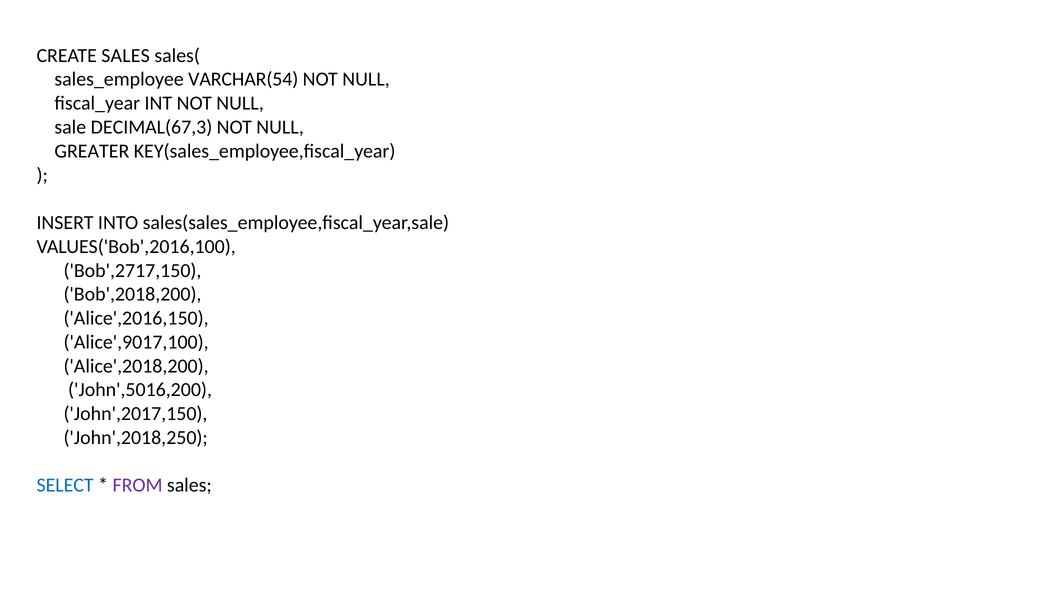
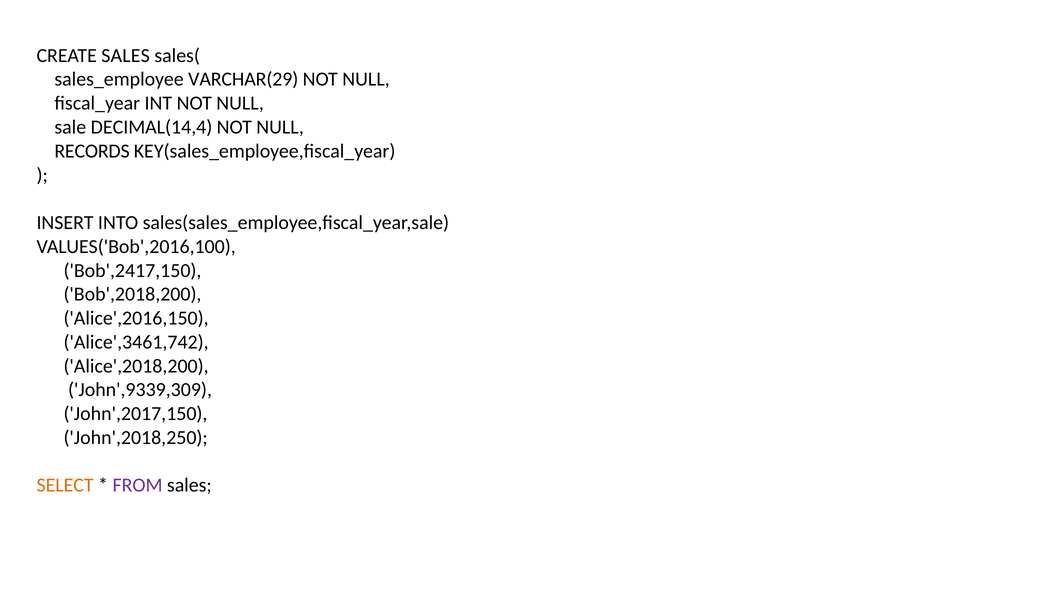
VARCHAR(54: VARCHAR(54 -> VARCHAR(29
DECIMAL(67,3: DECIMAL(67,3 -> DECIMAL(14,4
GREATER: GREATER -> RECORDS
Bob',2717,150: Bob',2717,150 -> Bob',2417,150
Alice',9017,100: Alice',9017,100 -> Alice',3461,742
John',5016,200: John',5016,200 -> John',9339,309
SELECT colour: blue -> orange
